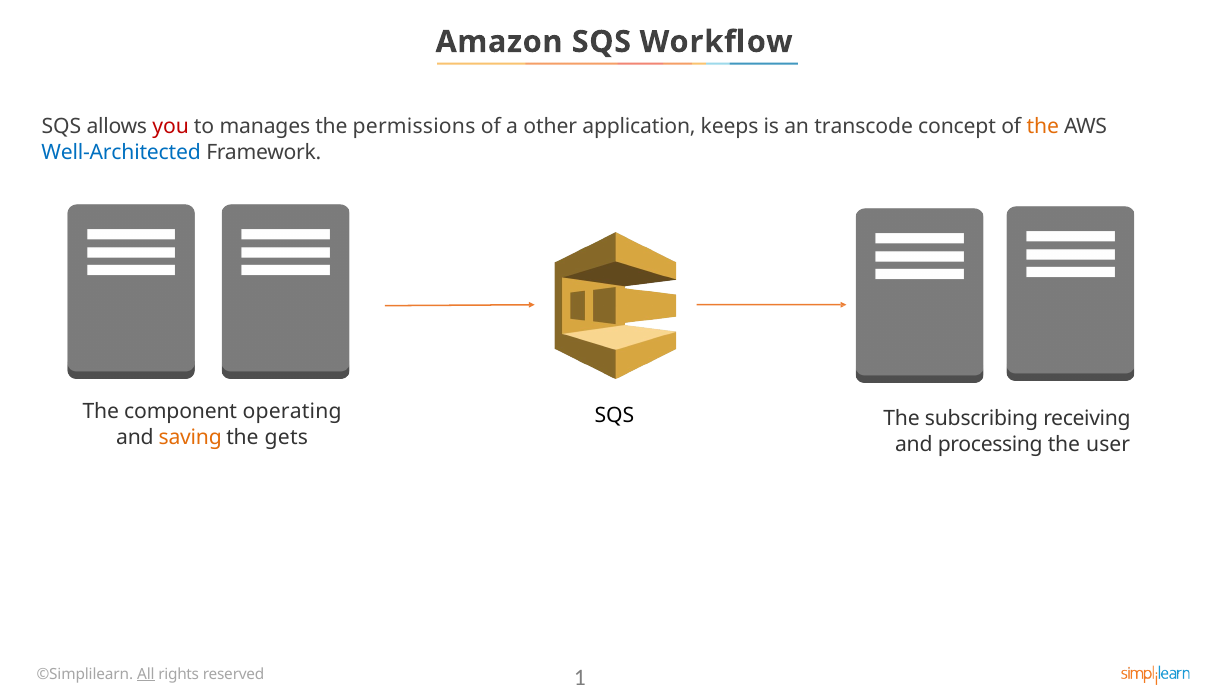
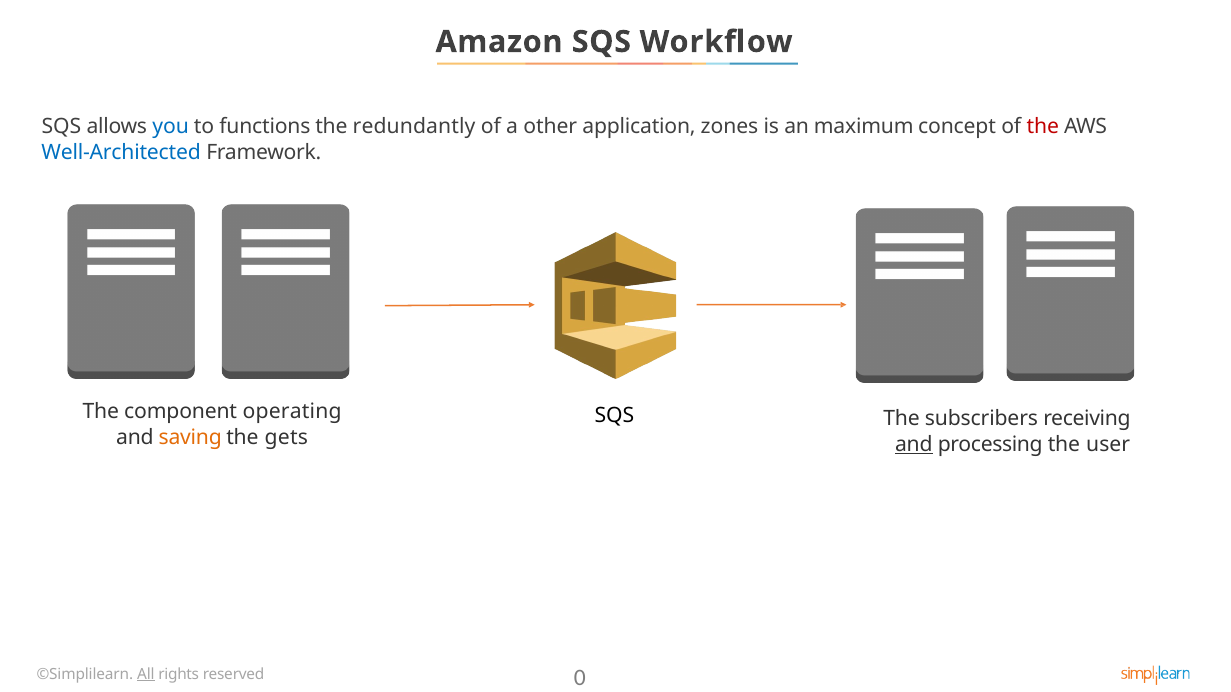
you colour: red -> blue
manages: manages -> functions
permissions: permissions -> redundantly
keeps: keeps -> zones
transcode: transcode -> maximum
the at (1043, 127) colour: orange -> red
subscribing: subscribing -> subscribers
and at (914, 444) underline: none -> present
1: 1 -> 0
